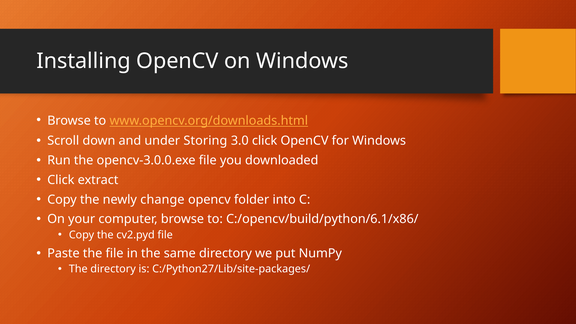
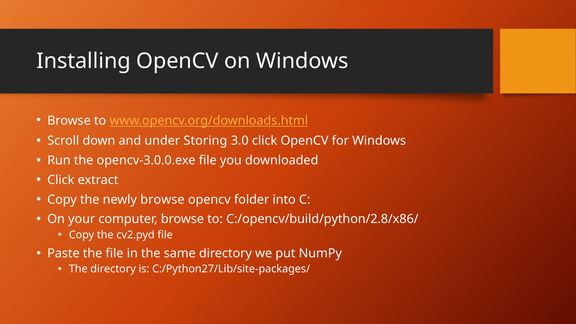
newly change: change -> browse
C:/opencv/build/python/6.1/x86/: C:/opencv/build/python/6.1/x86/ -> C:/opencv/build/python/2.8/x86/
